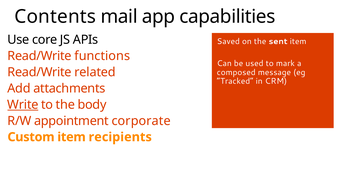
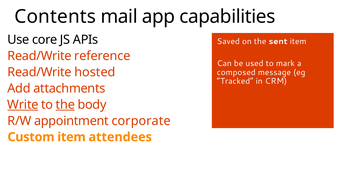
functions: functions -> reference
related: related -> hosted
the at (65, 104) underline: none -> present
recipients: recipients -> attendees
